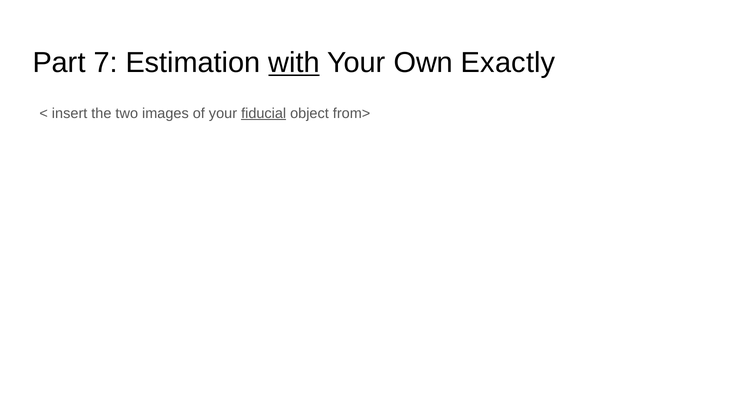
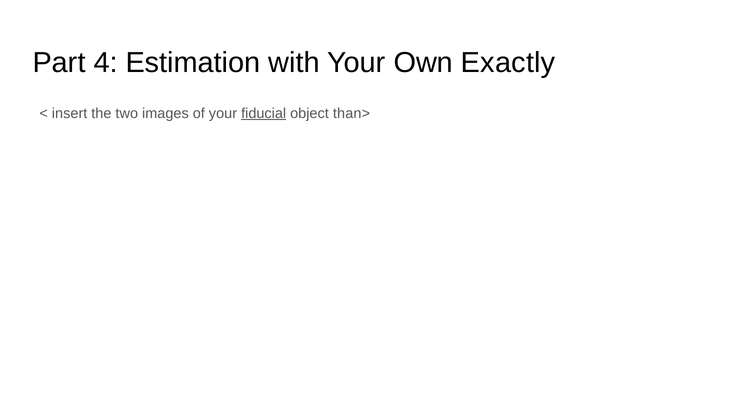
7: 7 -> 4
with underline: present -> none
from>: from> -> than>
